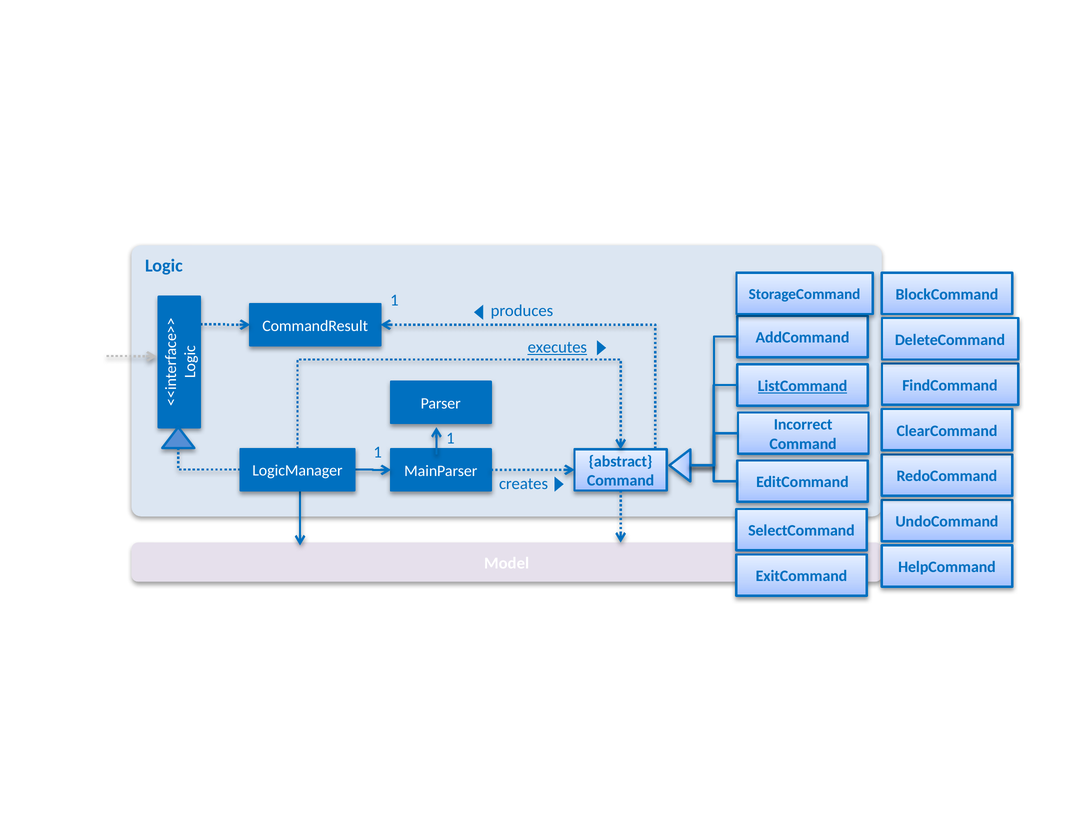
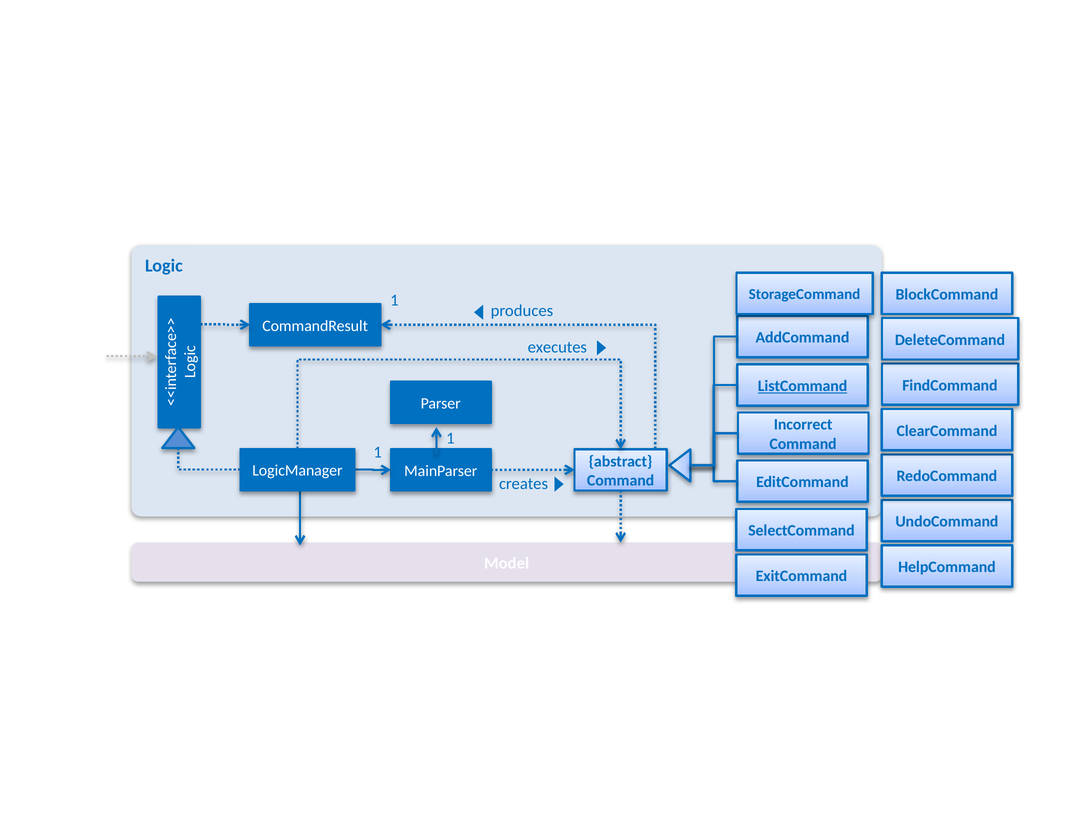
executes underline: present -> none
